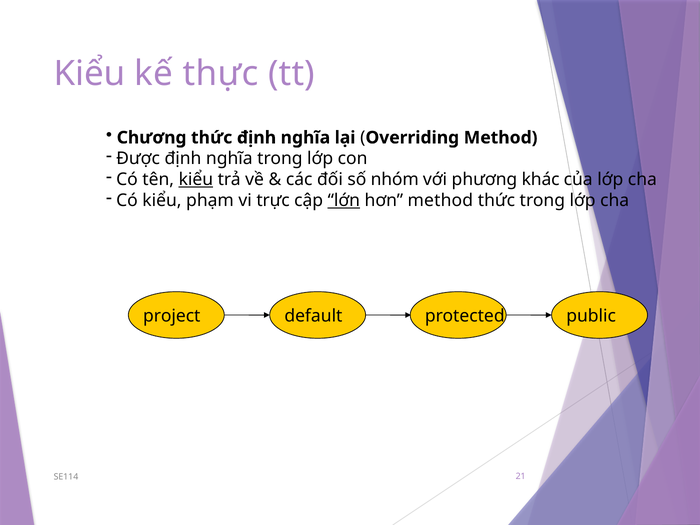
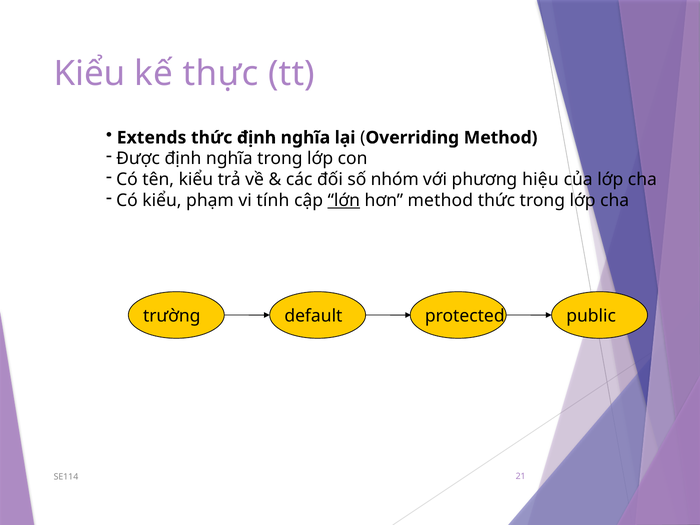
Chương: Chương -> Extends
kiểu at (196, 180) underline: present -> none
khác: khác -> hiệu
trực: trực -> tính
project: project -> trường
